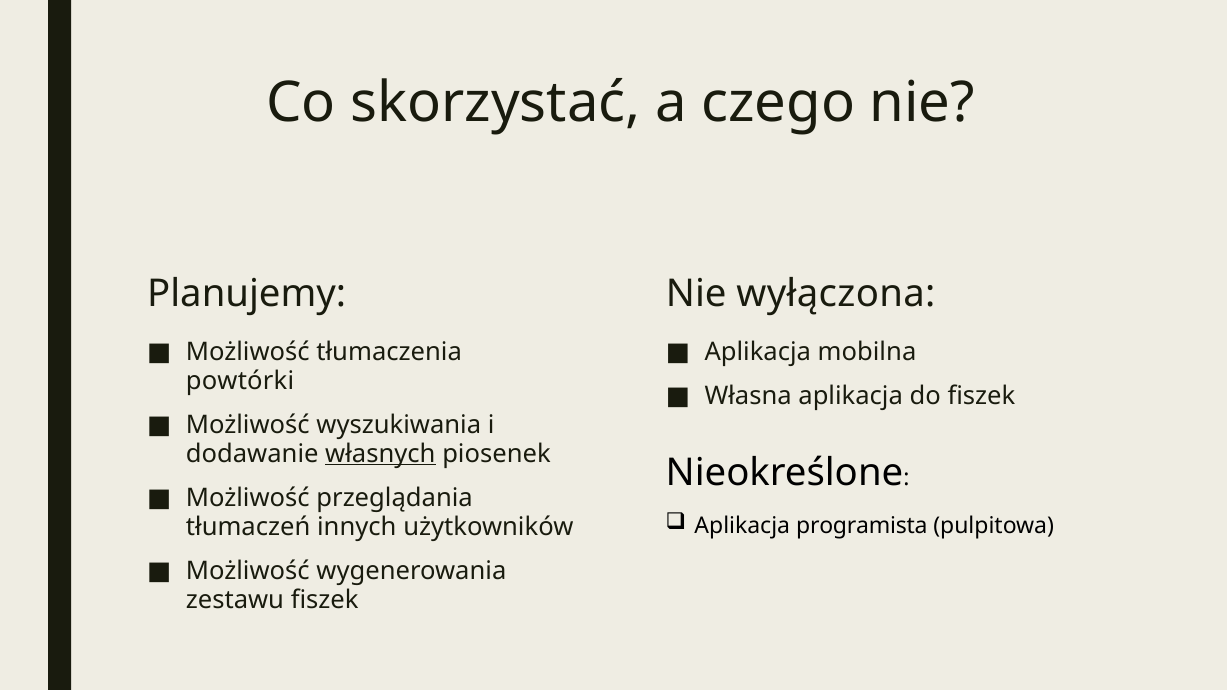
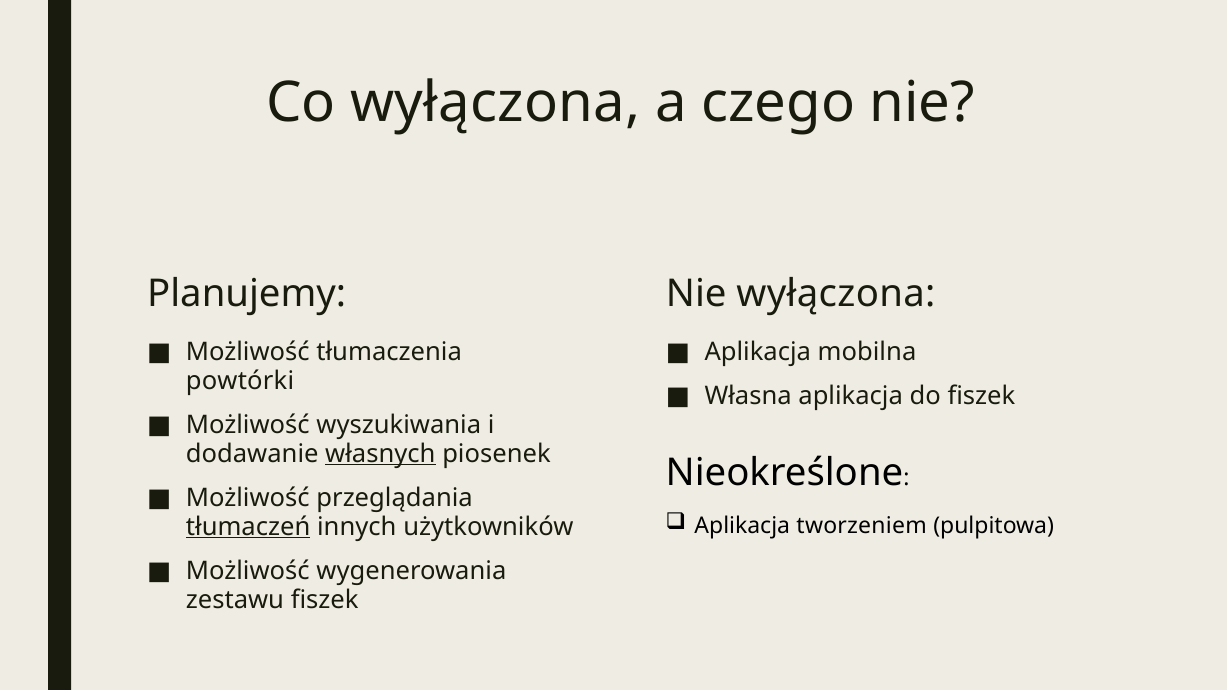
Co skorzystać: skorzystać -> wyłączona
programista: programista -> tworzeniem
tłumaczeń underline: none -> present
